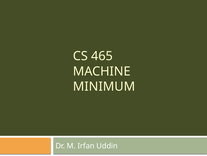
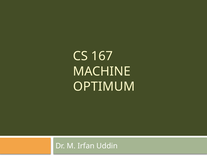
465: 465 -> 167
MINIMUM: MINIMUM -> OPTIMUM
